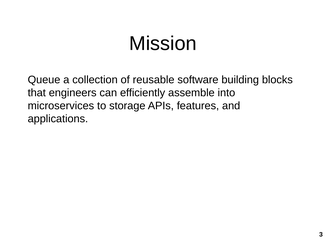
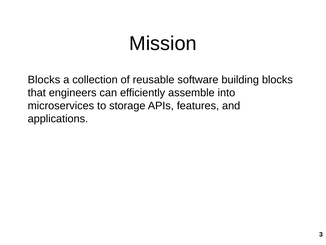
Queue at (44, 80): Queue -> Blocks
